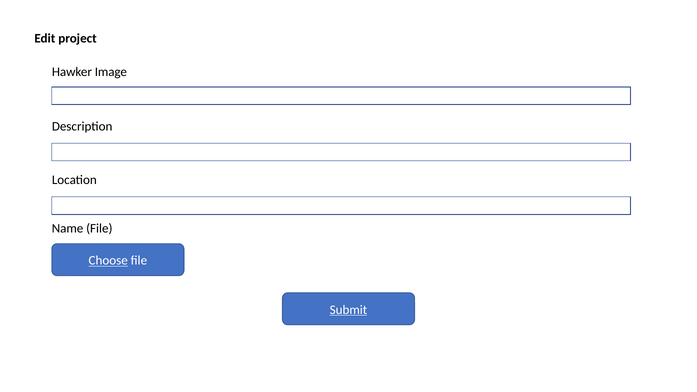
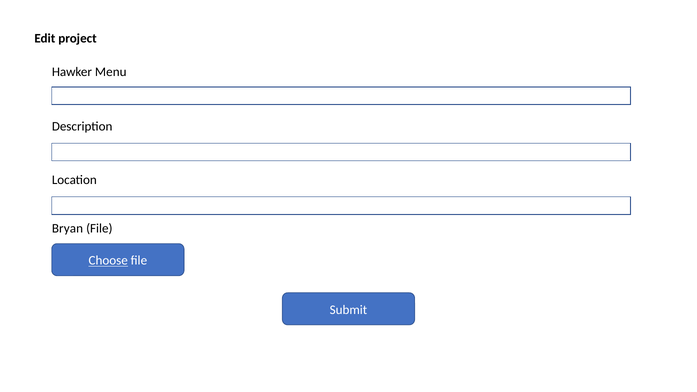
Image: Image -> Menu
Name: Name -> Bryan
Submit underline: present -> none
